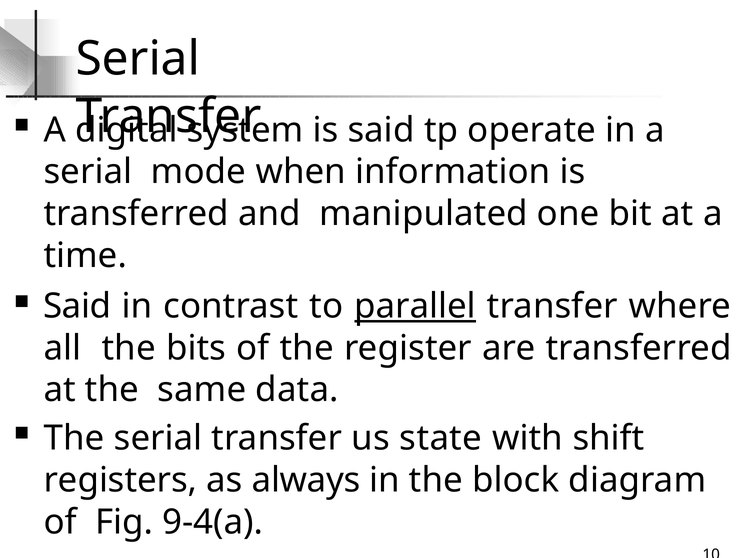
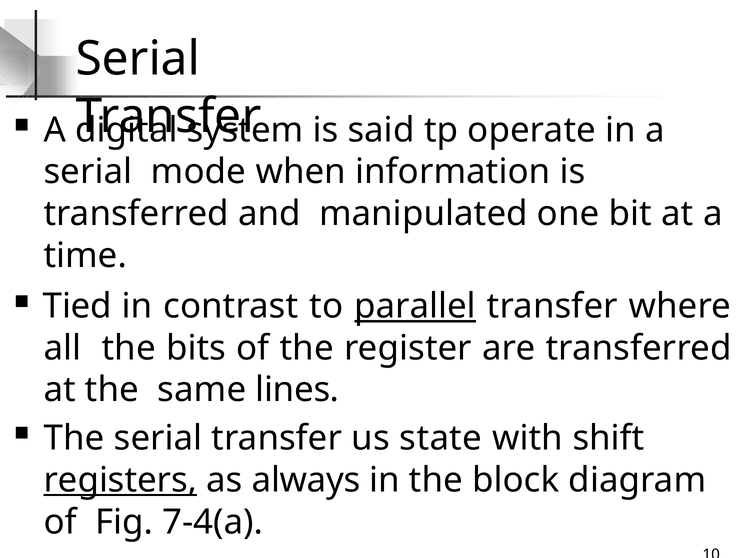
Said at (77, 306): Said -> Tied
data: data -> lines
registers underline: none -> present
9-4(a: 9-4(a -> 7-4(a
